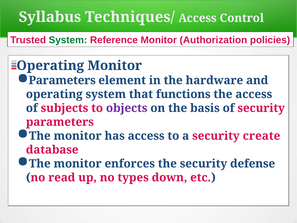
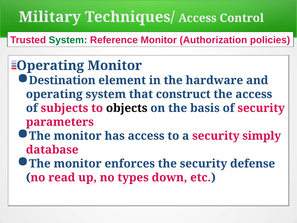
Syllabus: Syllabus -> Military
Parameters at (62, 80): Parameters -> Destination
functions: functions -> construct
objects colour: purple -> black
create: create -> simply
